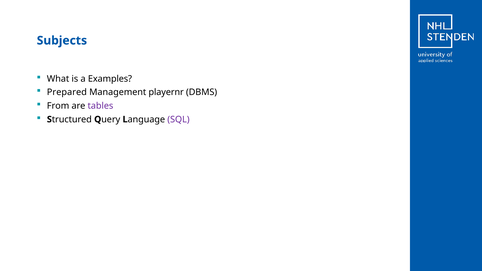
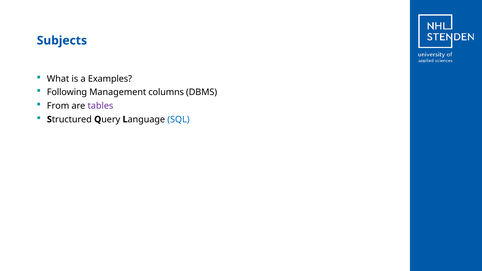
Prepared: Prepared -> Following
playernr: playernr -> columns
SQL colour: purple -> blue
